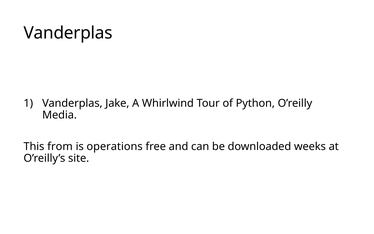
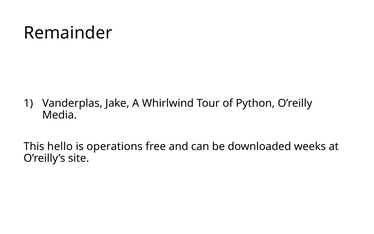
Vanderplas at (68, 33): Vanderplas -> Remainder
from: from -> hello
